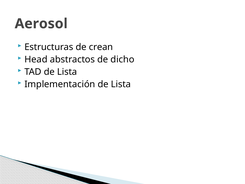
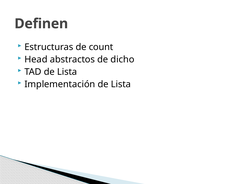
Aerosol: Aerosol -> Definen
crean: crean -> count
